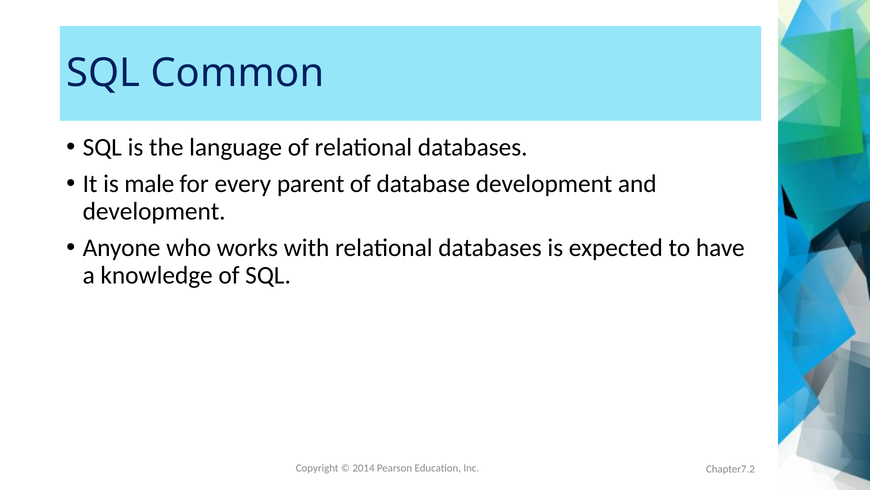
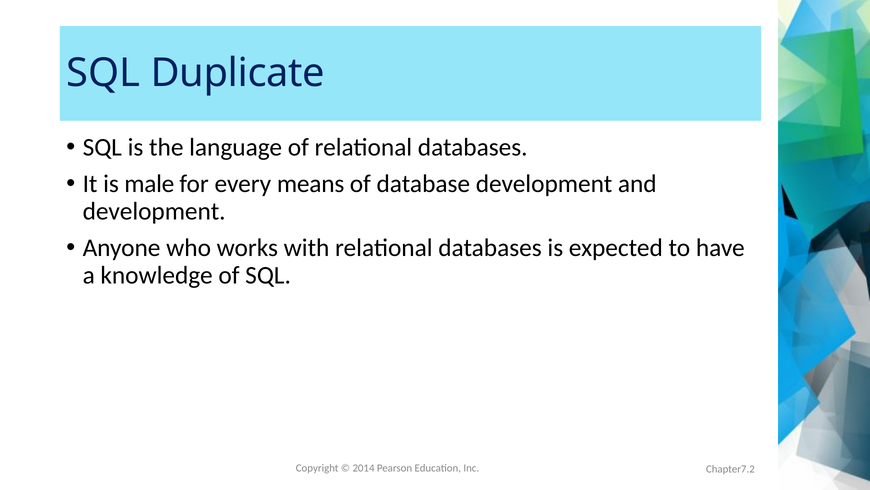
Common: Common -> Duplicate
parent: parent -> means
